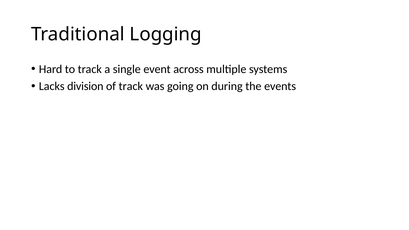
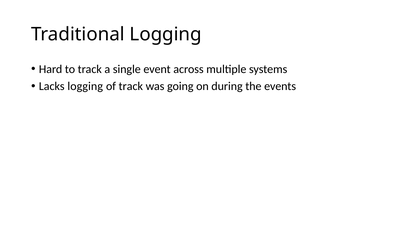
Lacks division: division -> logging
